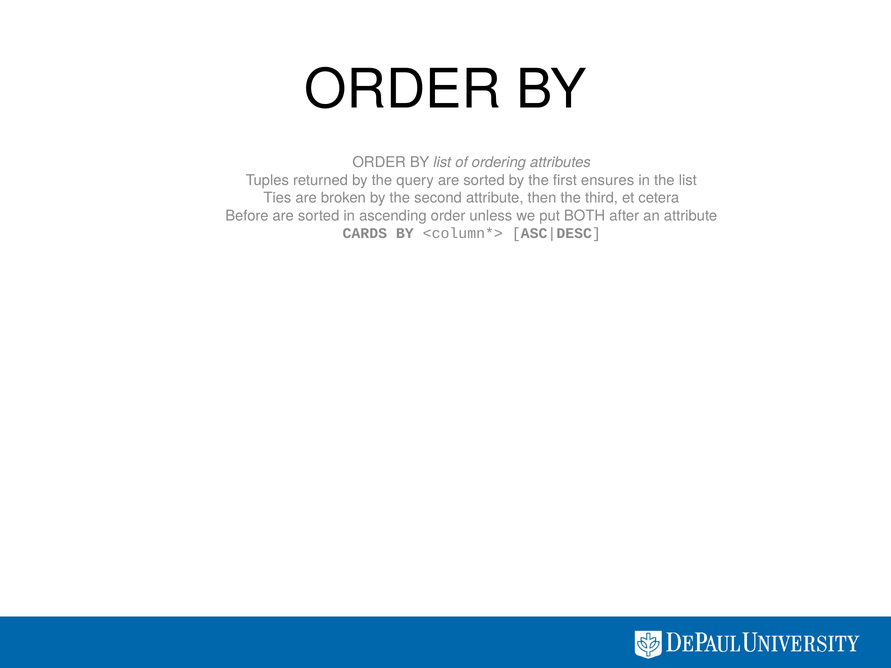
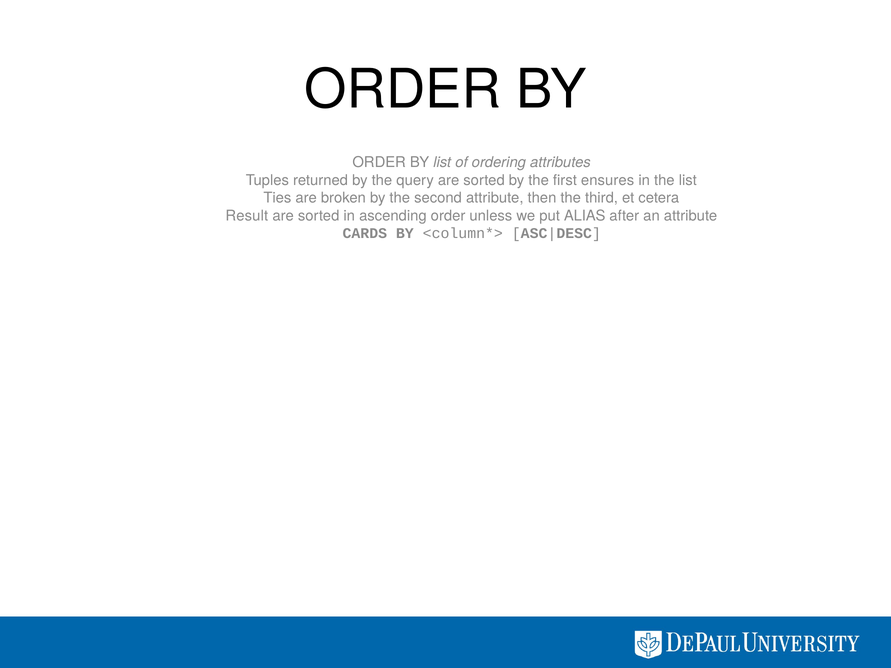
Before: Before -> Result
BOTH: BOTH -> ALIAS
